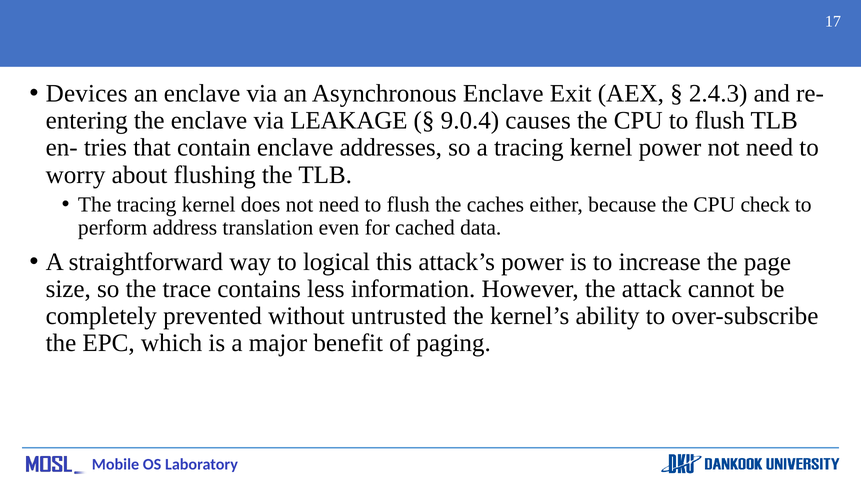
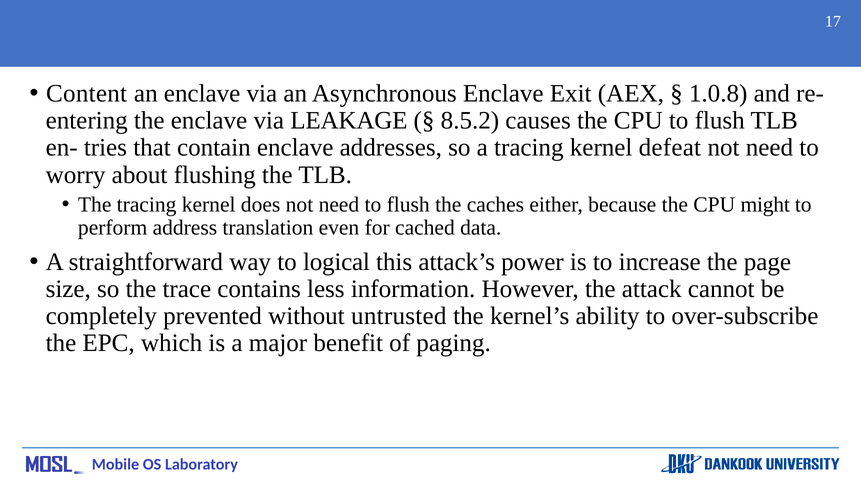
Devices: Devices -> Content
2.4.3: 2.4.3 -> 1.0.8
9.0.4: 9.0.4 -> 8.5.2
kernel power: power -> defeat
check: check -> might
